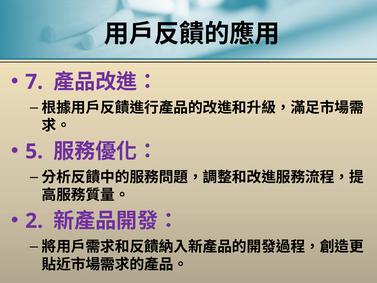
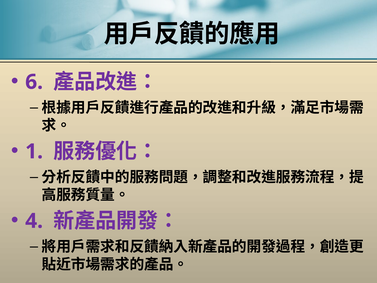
7: 7 -> 6
5: 5 -> 1
2: 2 -> 4
